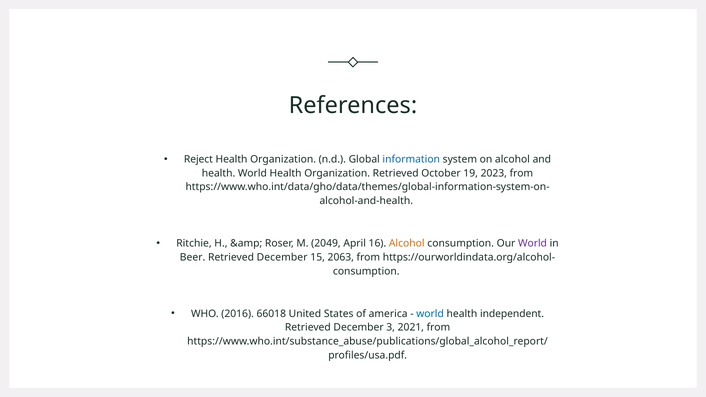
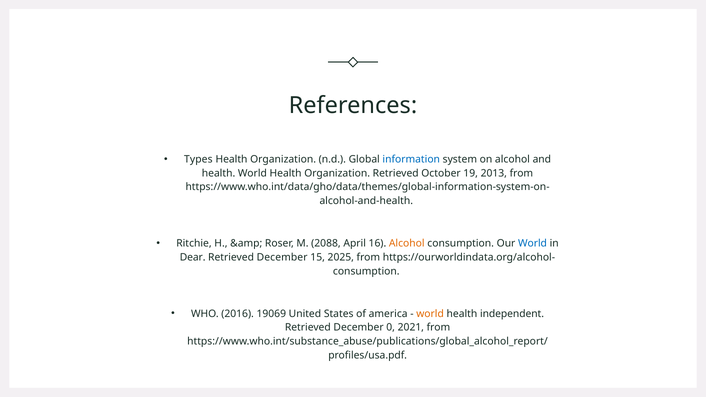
Reject: Reject -> Types
2023: 2023 -> 2013
2049: 2049 -> 2088
World at (533, 243) colour: purple -> blue
Beer: Beer -> Dear
2063: 2063 -> 2025
66018: 66018 -> 19069
world at (430, 314) colour: blue -> orange
3: 3 -> 0
